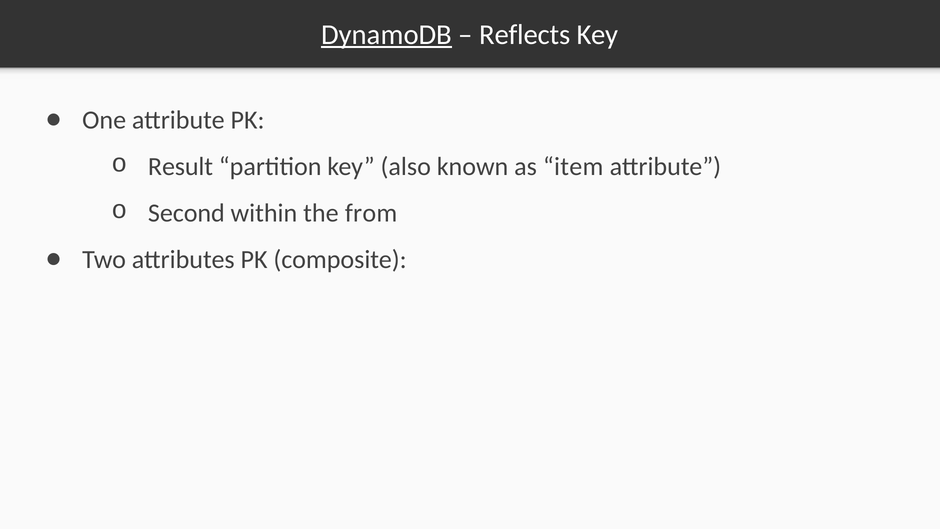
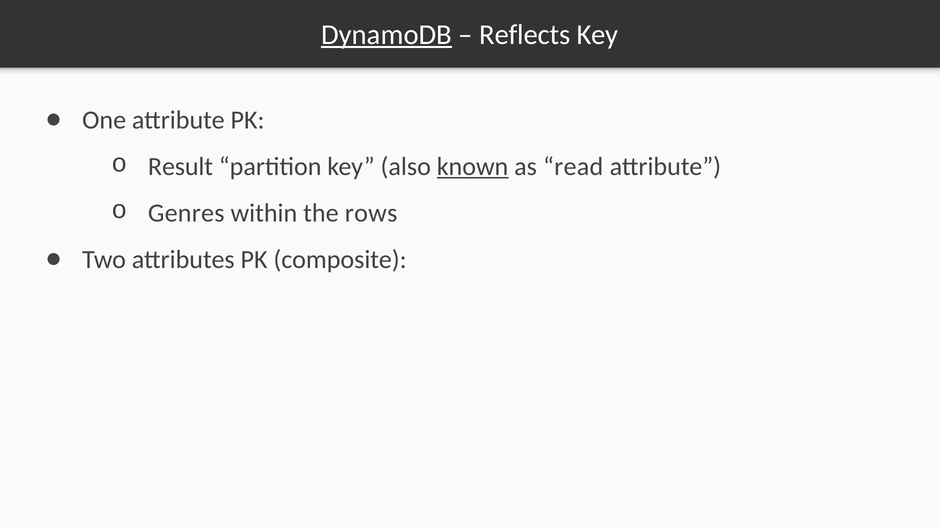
known underline: none -> present
item: item -> read
Second: Second -> Genres
from: from -> rows
